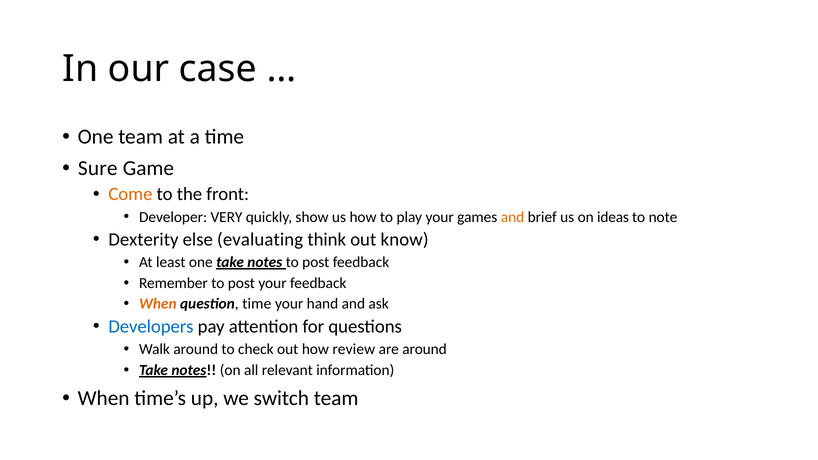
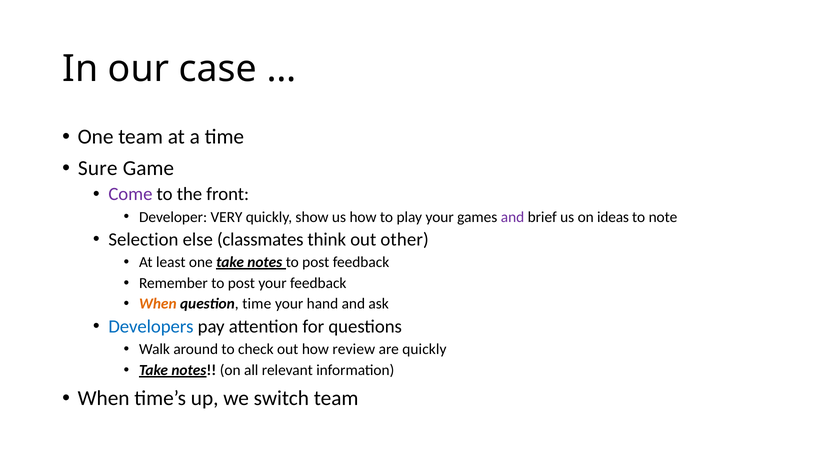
Come colour: orange -> purple
and at (513, 217) colour: orange -> purple
Dexterity: Dexterity -> Selection
evaluating: evaluating -> classmates
know: know -> other
are around: around -> quickly
